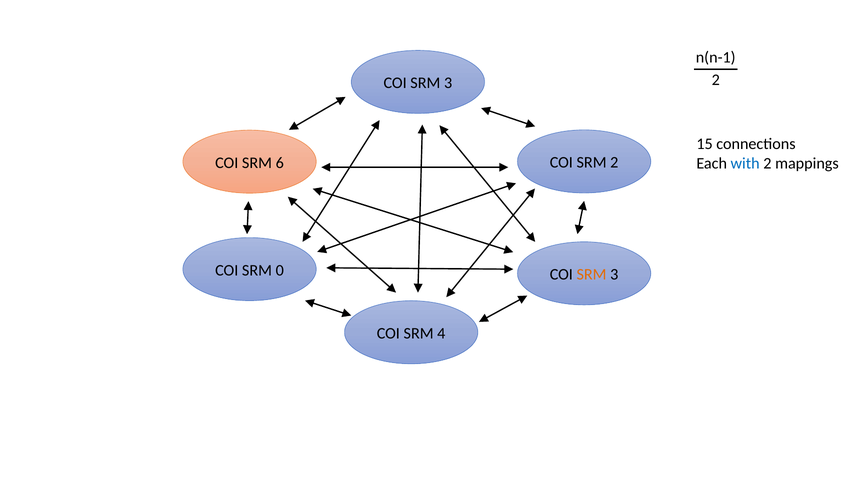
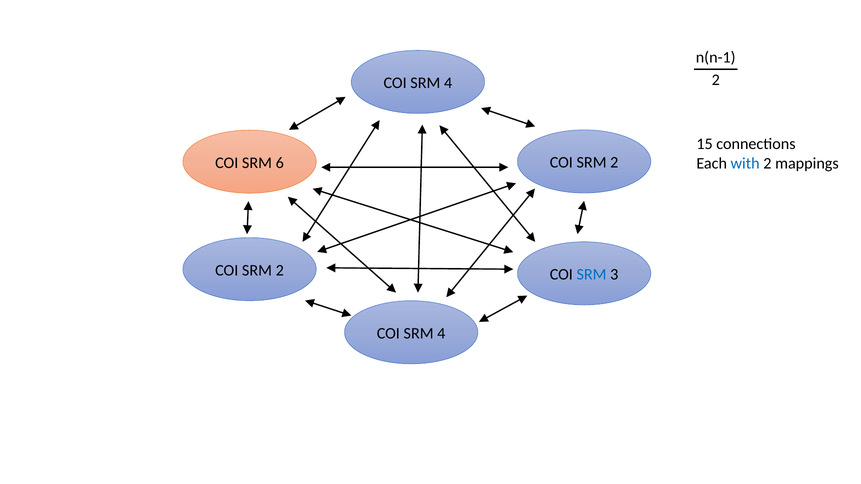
3 at (448, 83): 3 -> 4
0 at (280, 270): 0 -> 2
SRM at (592, 275) colour: orange -> blue
